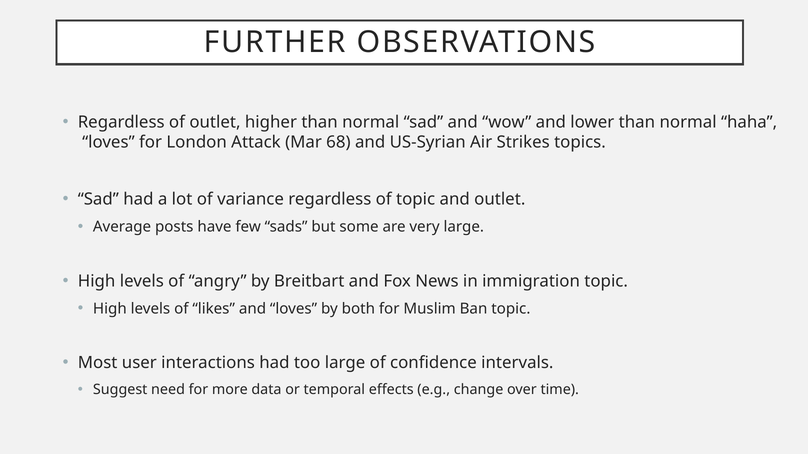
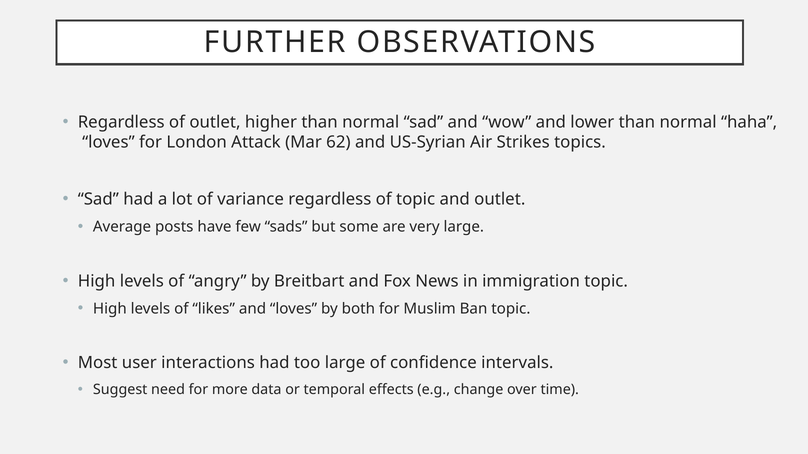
68: 68 -> 62
